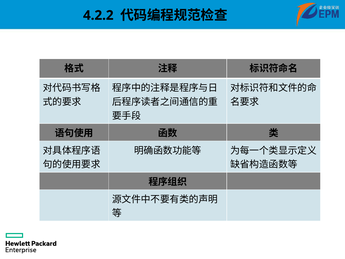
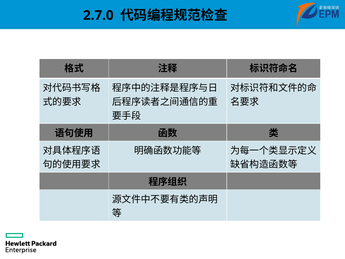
4.2.2: 4.2.2 -> 2.7.0
